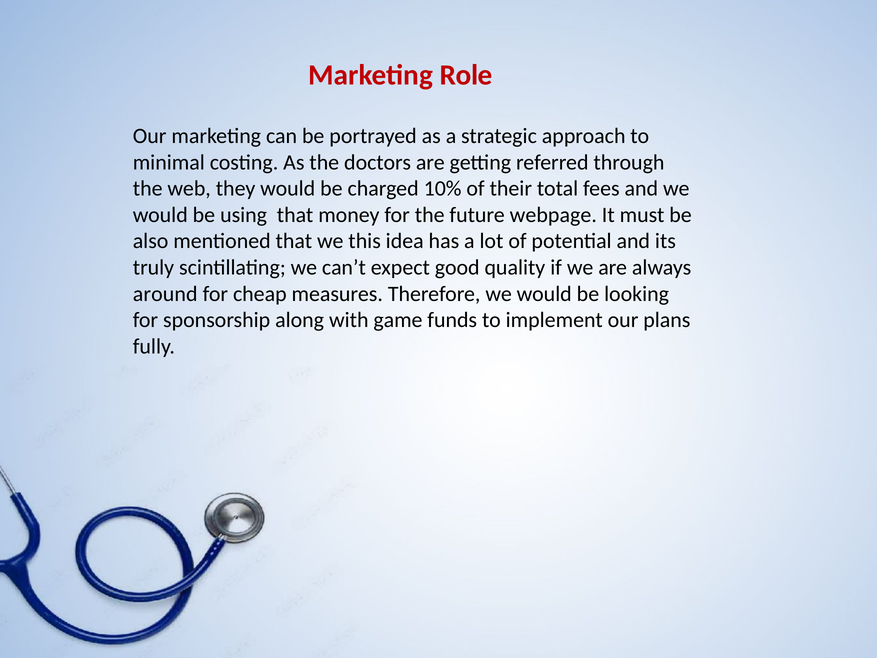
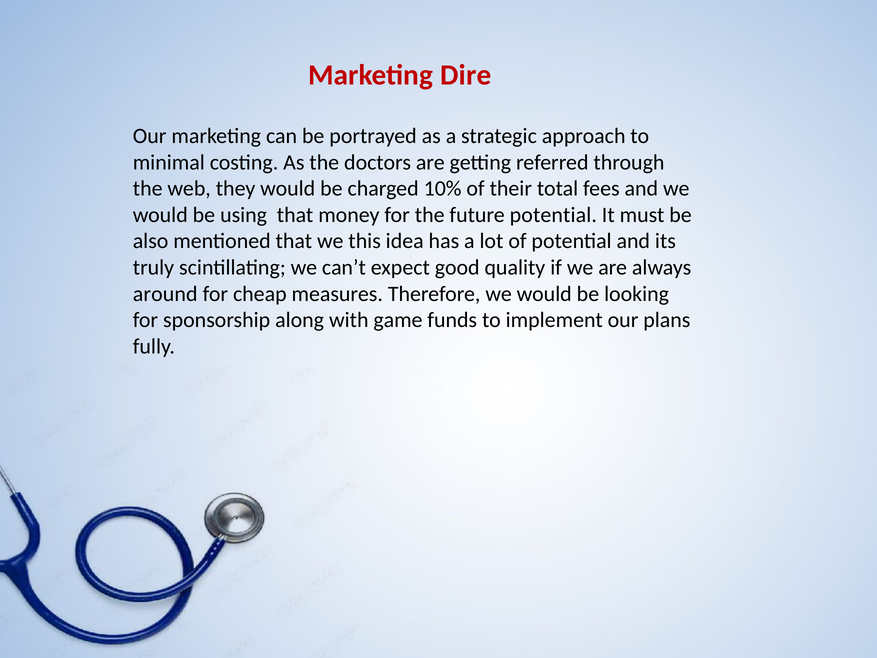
Role: Role -> Dire
future webpage: webpage -> potential
